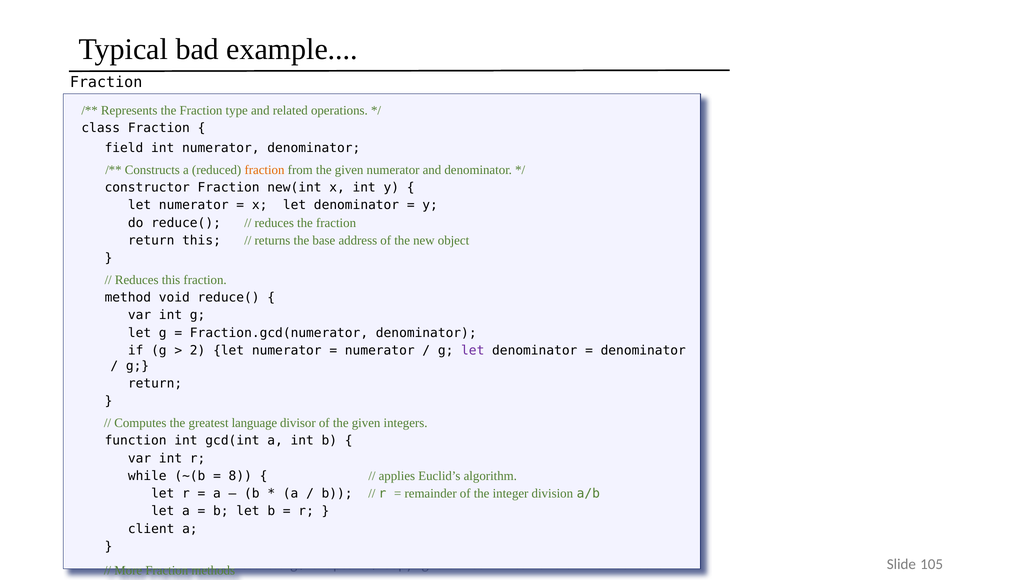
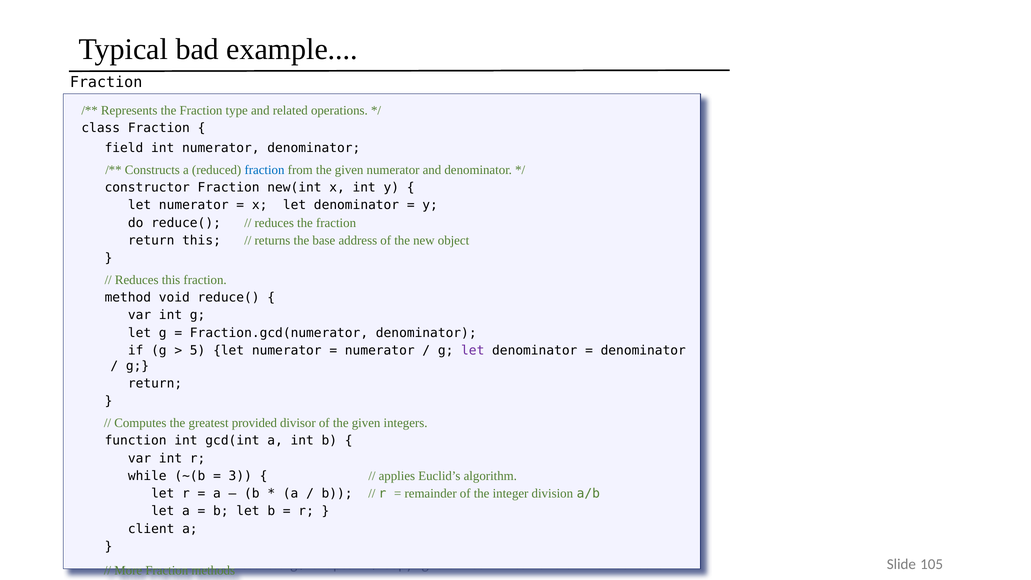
fraction at (264, 170) colour: orange -> blue
2: 2 -> 5
language: language -> provided
8: 8 -> 3
